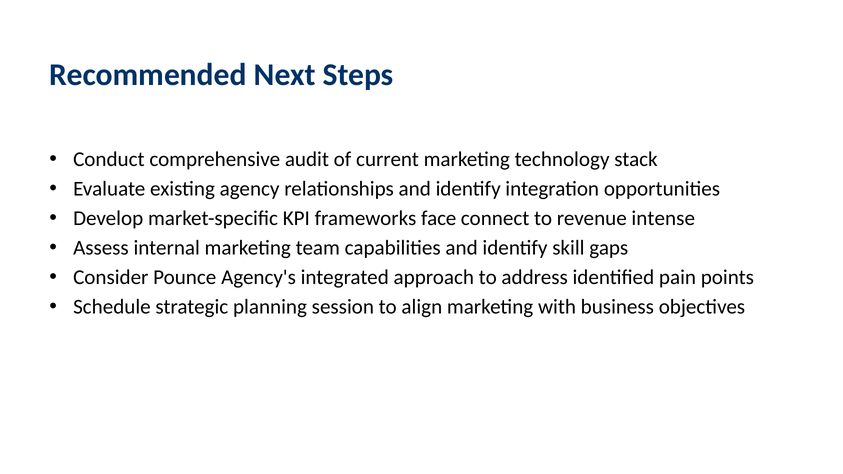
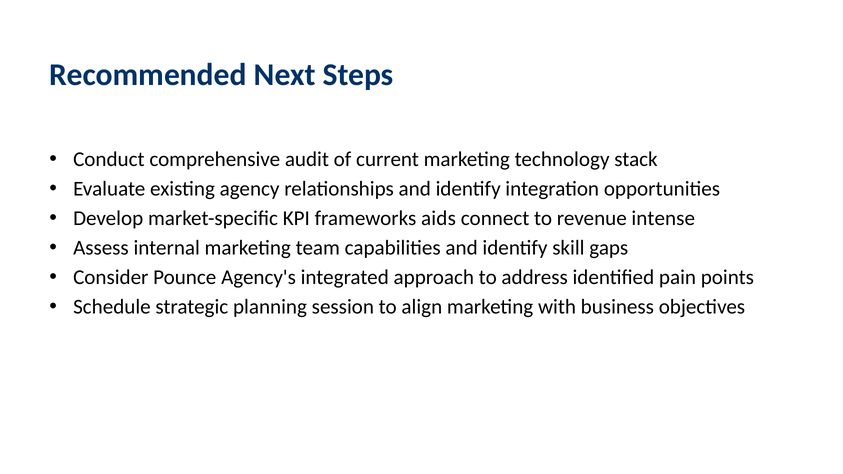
face: face -> aids
